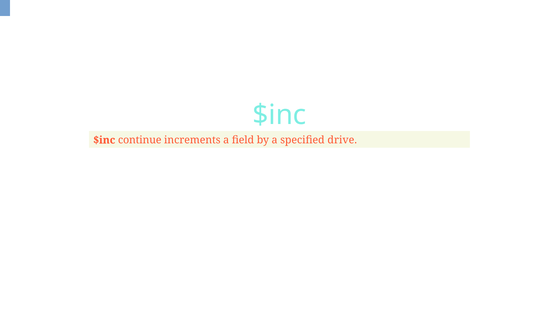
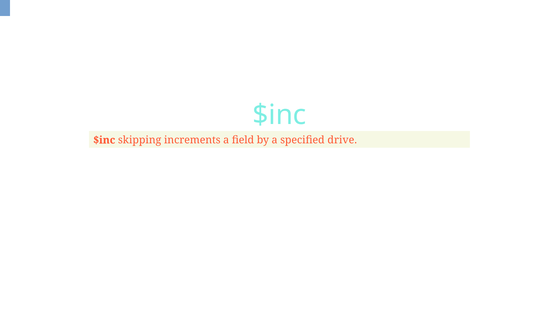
continue: continue -> skipping
